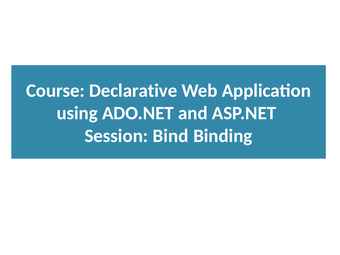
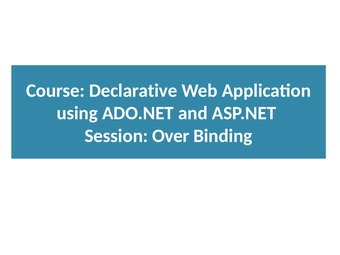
Bind: Bind -> Over
